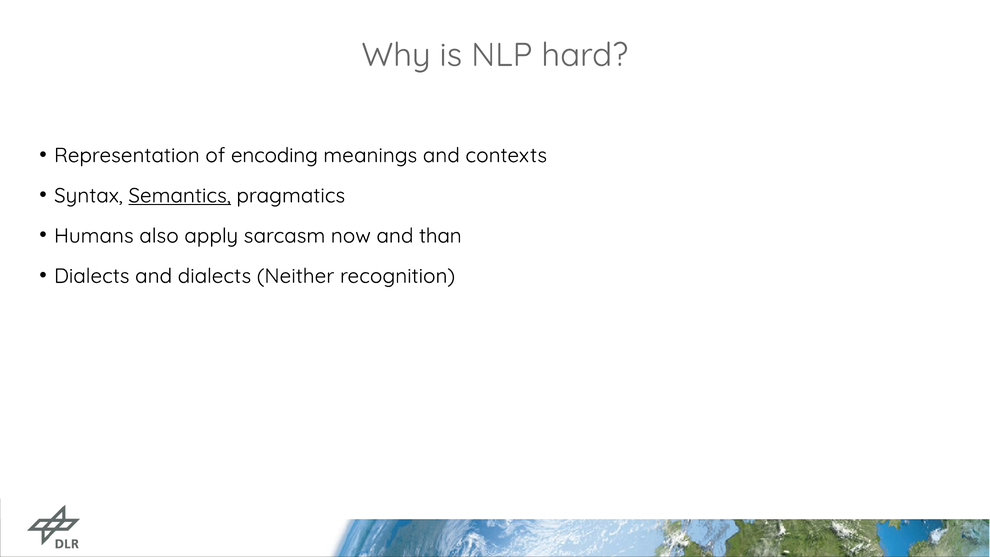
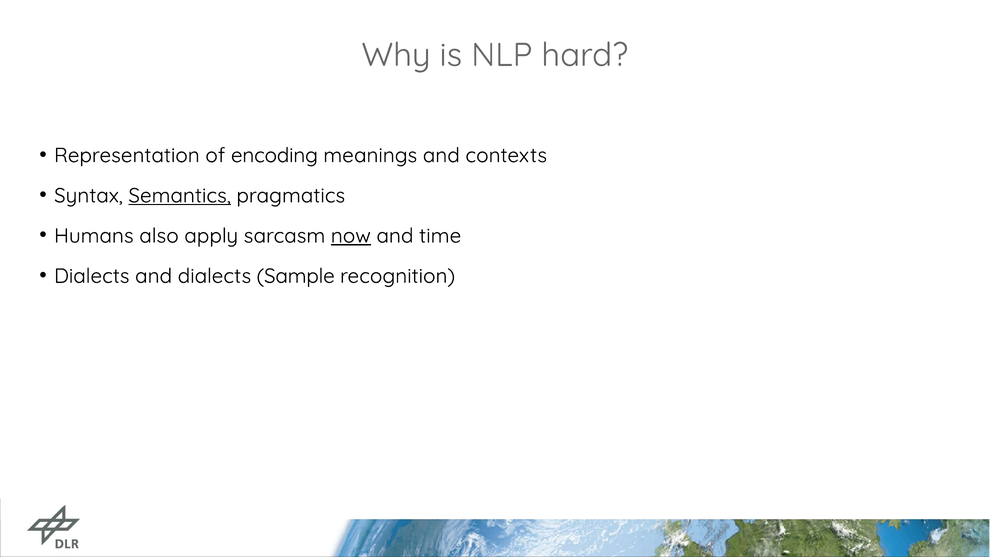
now underline: none -> present
than: than -> time
Neither: Neither -> Sample
